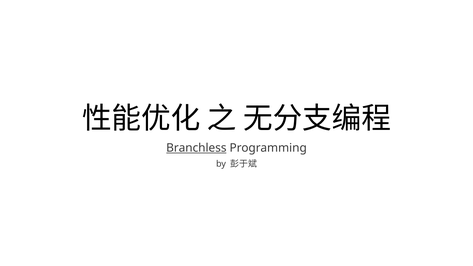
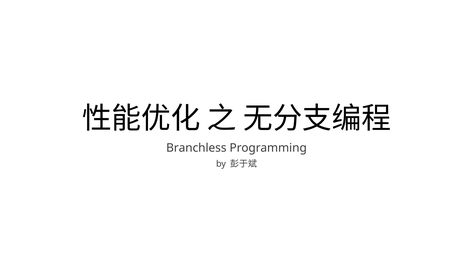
Branchless underline: present -> none
